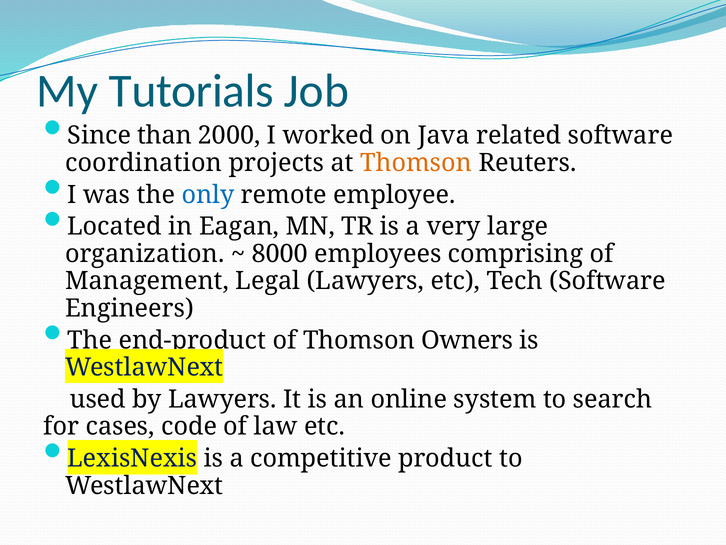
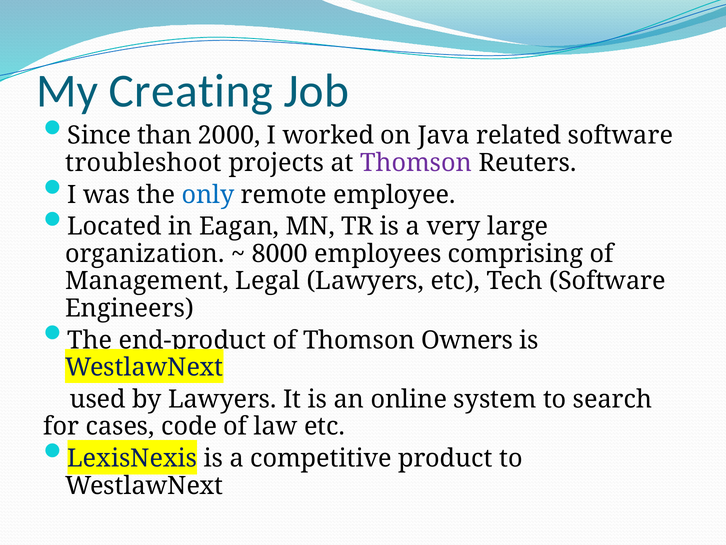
Tutorials: Tutorials -> Creating
coordination: coordination -> troubleshoot
Thomson at (416, 163) colour: orange -> purple
